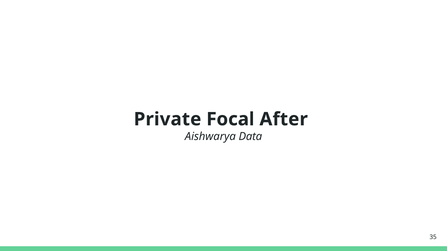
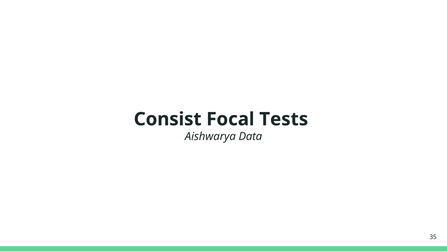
Private: Private -> Consist
After: After -> Tests
